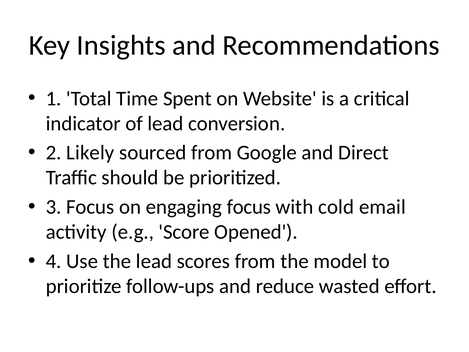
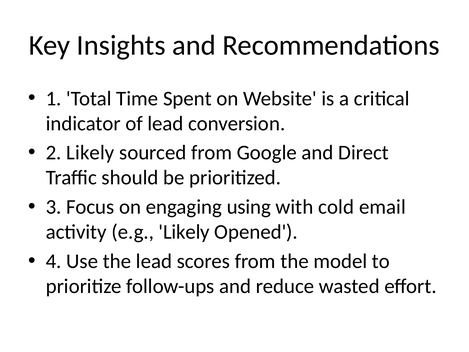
engaging focus: focus -> using
e.g Score: Score -> Likely
